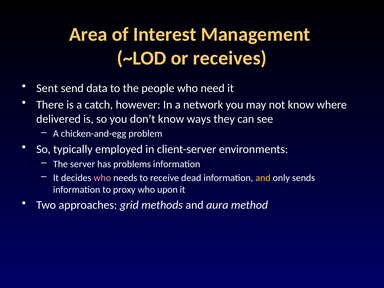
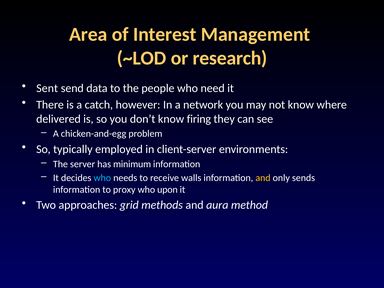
receives: receives -> research
ways: ways -> firing
problems: problems -> minimum
who at (102, 178) colour: pink -> light blue
dead: dead -> walls
